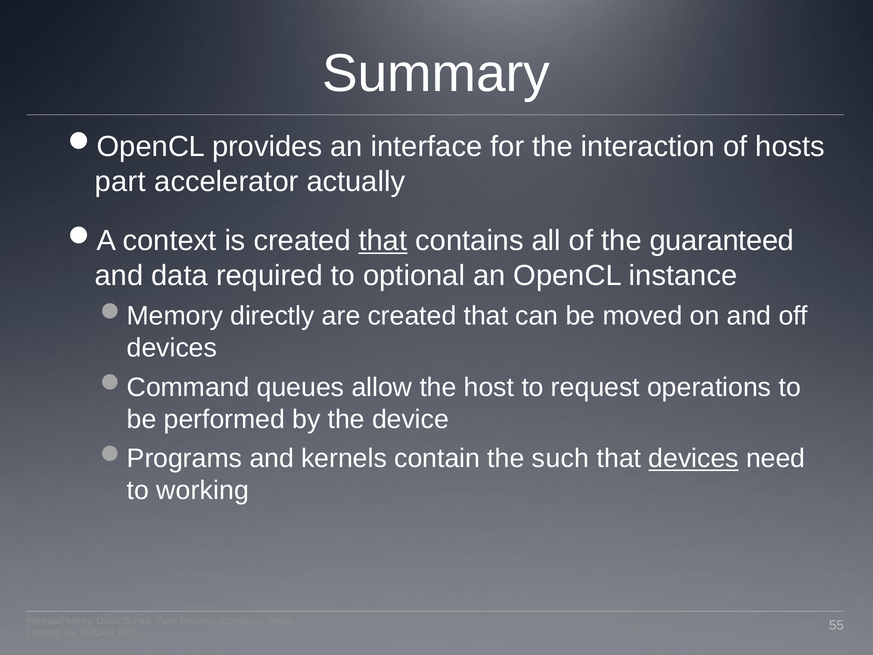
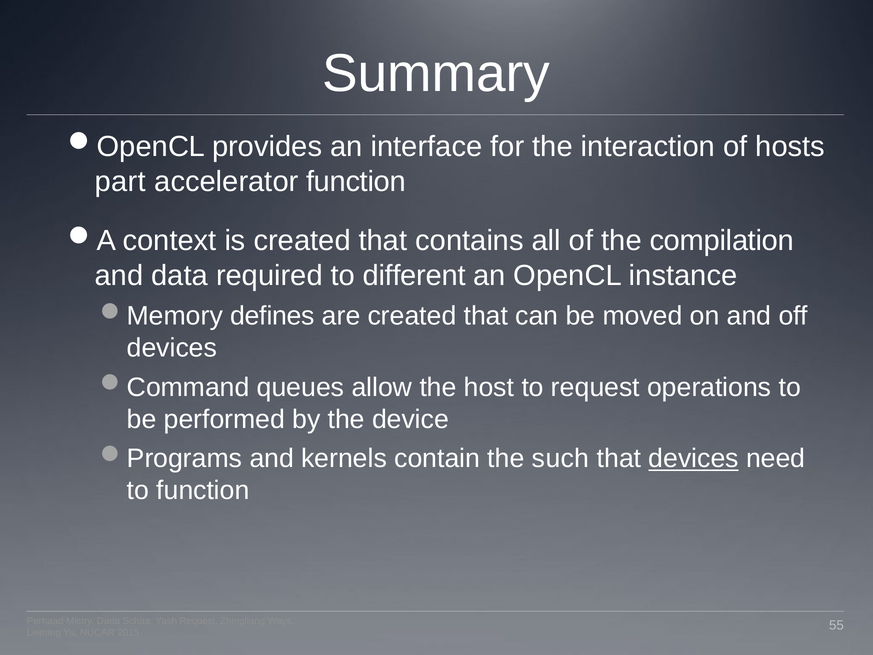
accelerator actually: actually -> function
that at (383, 241) underline: present -> none
guaranteed: guaranteed -> compilation
optional: optional -> different
directly: directly -> defines
to working: working -> function
